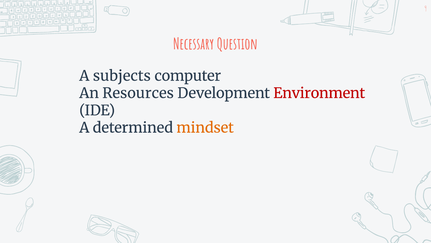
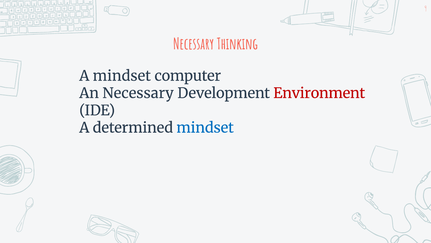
Question: Question -> Thinking
A subjects: subjects -> mindset
An Resources: Resources -> Necessary
mindset at (205, 128) colour: orange -> blue
